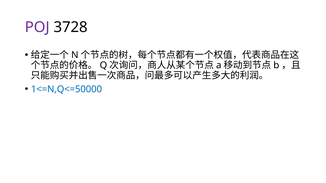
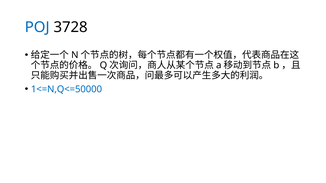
POJ colour: purple -> blue
